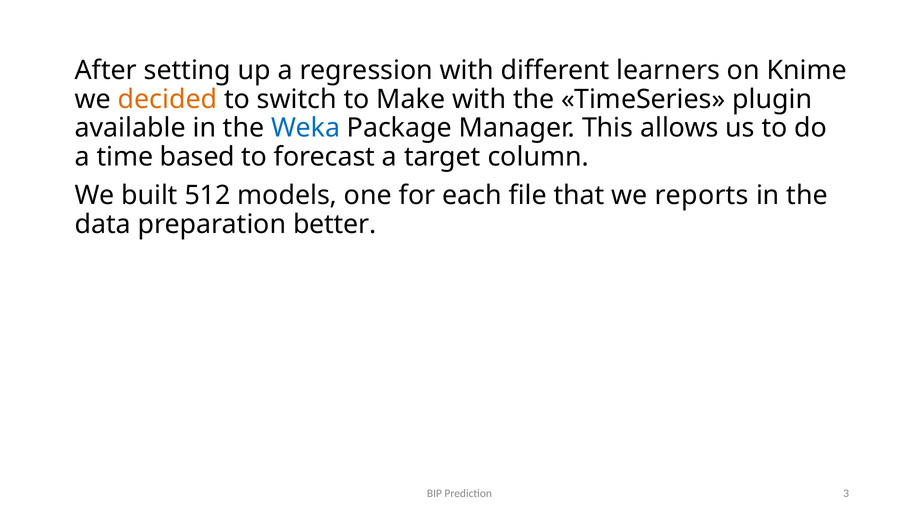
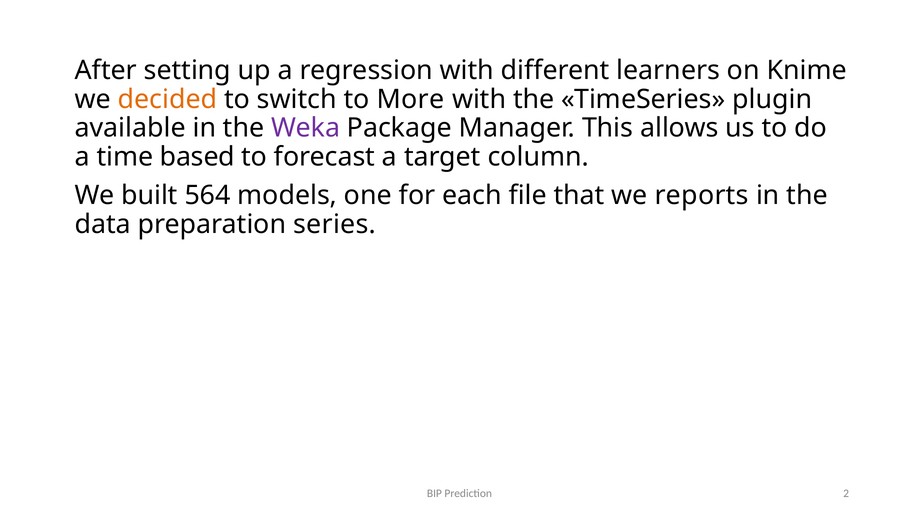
Make: Make -> More
Weka colour: blue -> purple
512: 512 -> 564
better: better -> series
3: 3 -> 2
